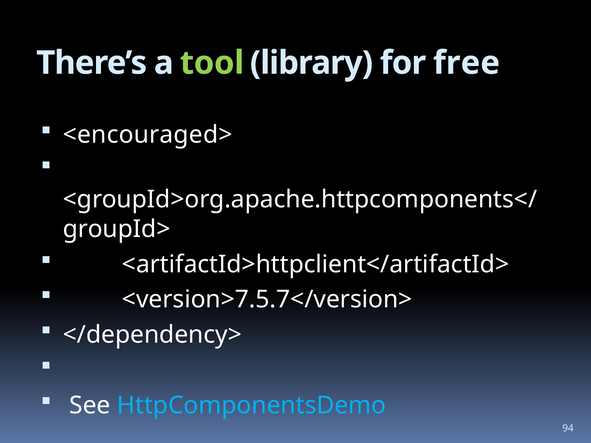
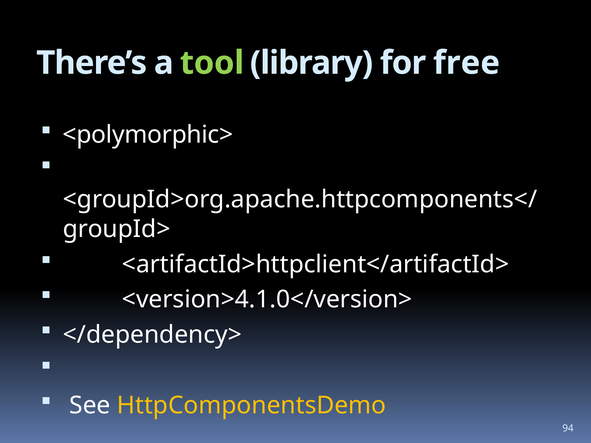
<encouraged>: <encouraged> -> <polymorphic>
<version>7.5.7</version>: <version>7.5.7</version> -> <version>4.1.0</version>
HttpComponentsDemo colour: light blue -> yellow
